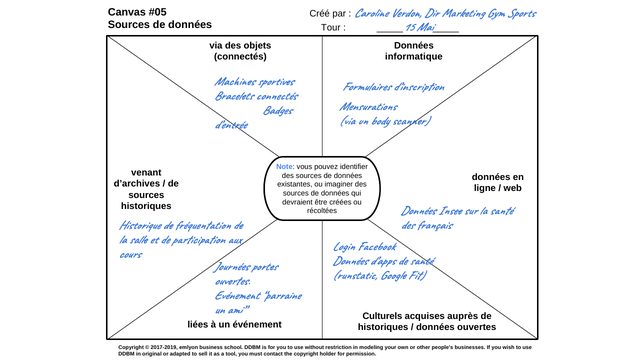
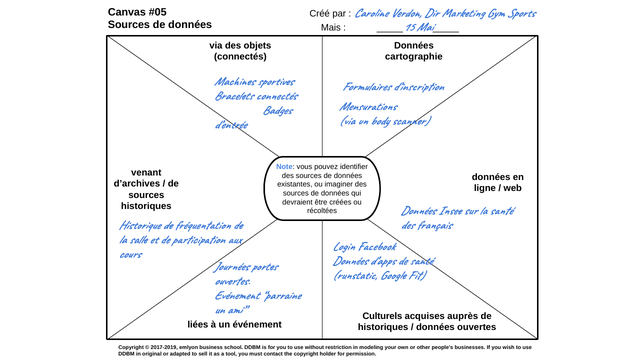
Tour: Tour -> Mais
informatique: informatique -> cartographie
